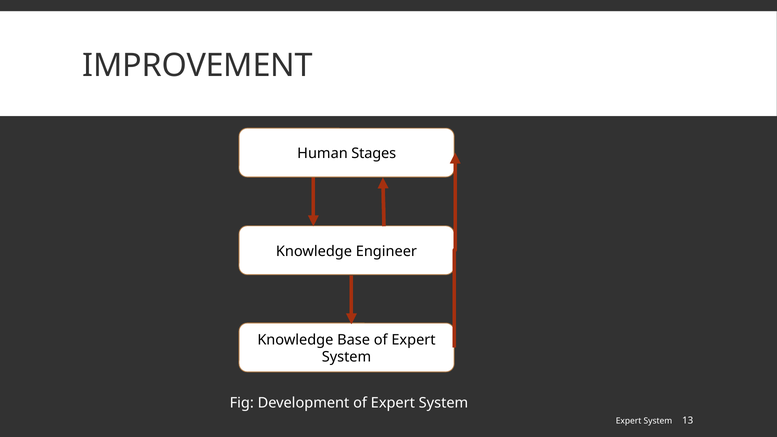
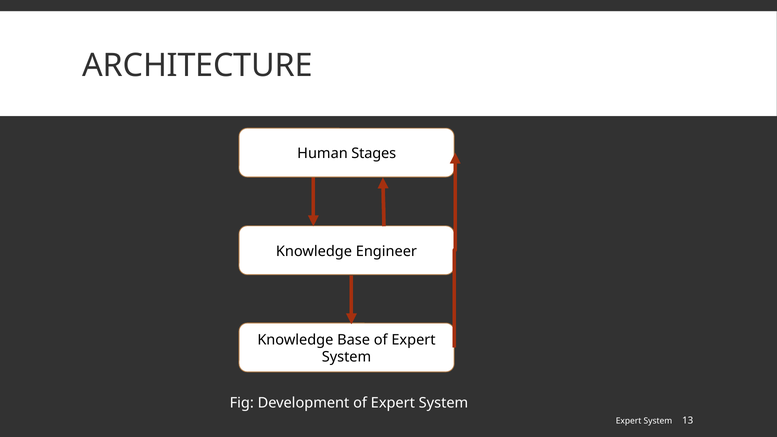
IMPROVEMENT: IMPROVEMENT -> ARCHITECTURE
